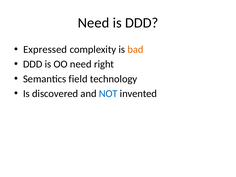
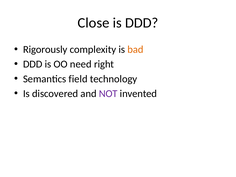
Need at (93, 23): Need -> Close
Expressed: Expressed -> Rigorously
NOT colour: blue -> purple
